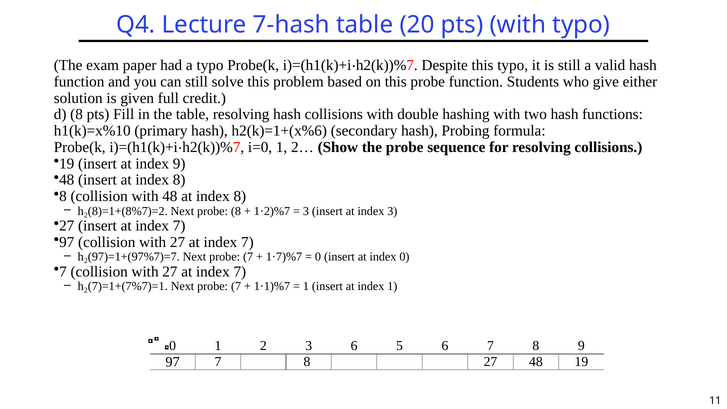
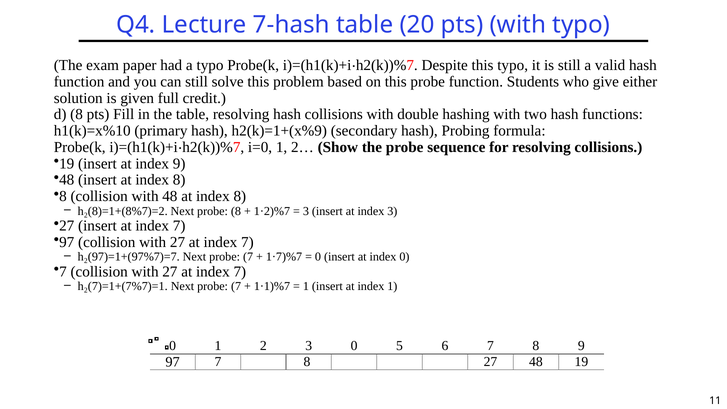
h2(k)=1+(x%6: h2(k)=1+(x%6 -> h2(k)=1+(x%9
3 6: 6 -> 0
